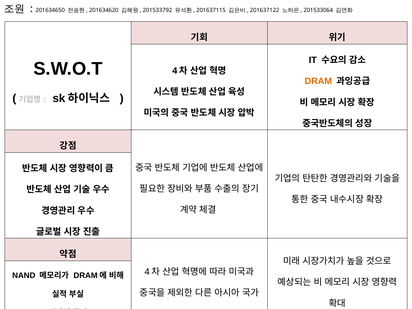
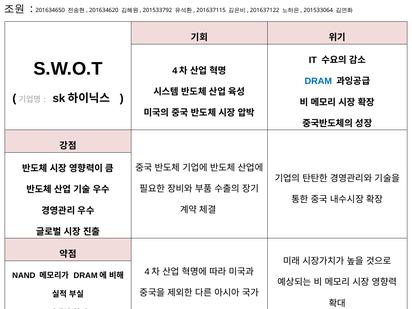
DRAM colour: orange -> blue
